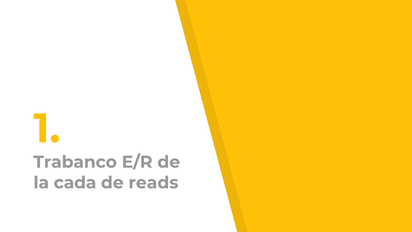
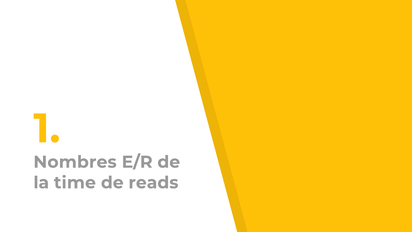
Trabanco: Trabanco -> Nombres
cada: cada -> time
